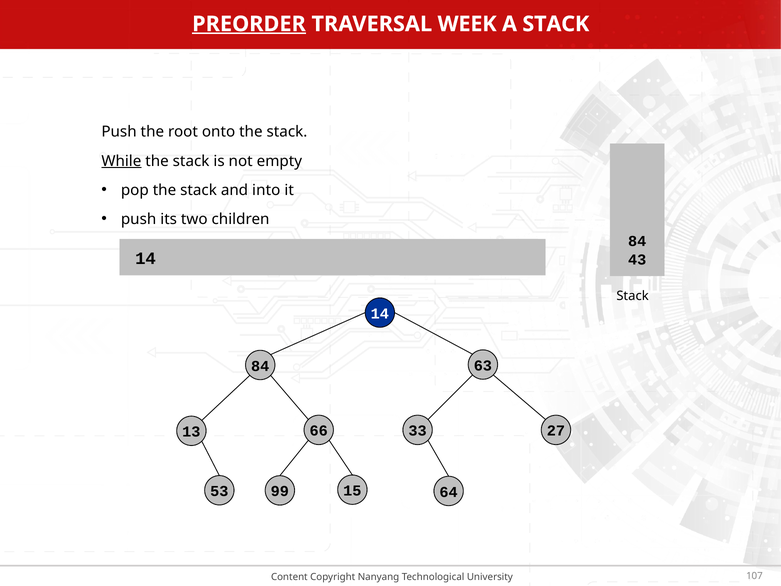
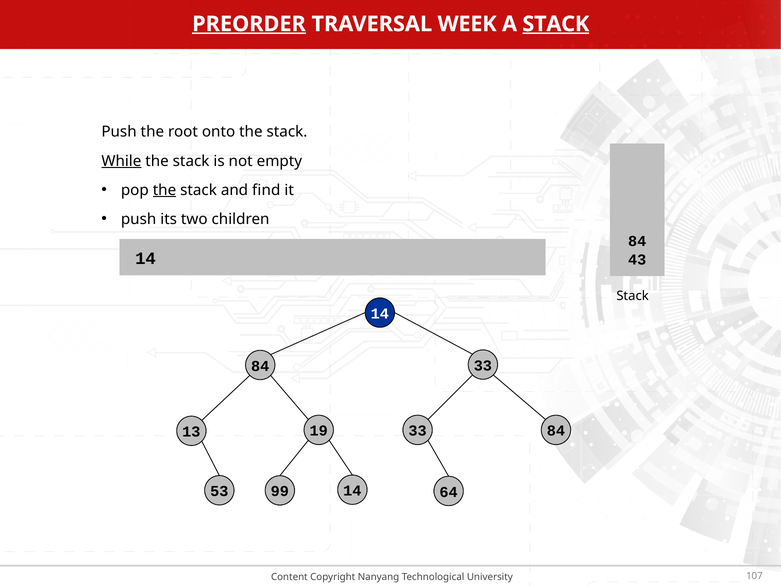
STACK at (556, 24) underline: none -> present
the at (164, 190) underline: none -> present
into: into -> find
84 63: 63 -> 33
66: 66 -> 19
33 27: 27 -> 84
99 15: 15 -> 14
